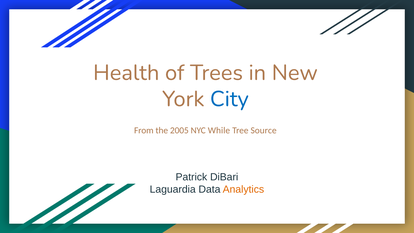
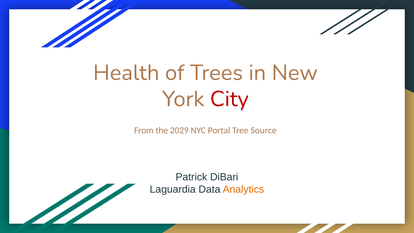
City colour: blue -> red
2005: 2005 -> 2029
While: While -> Portal
